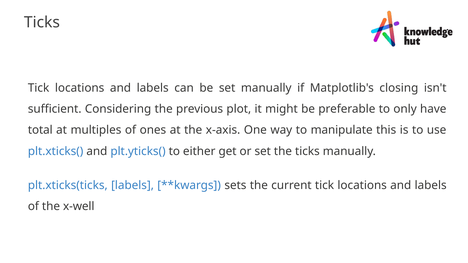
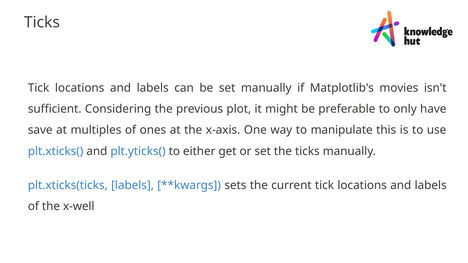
closing: closing -> movies
total: total -> save
